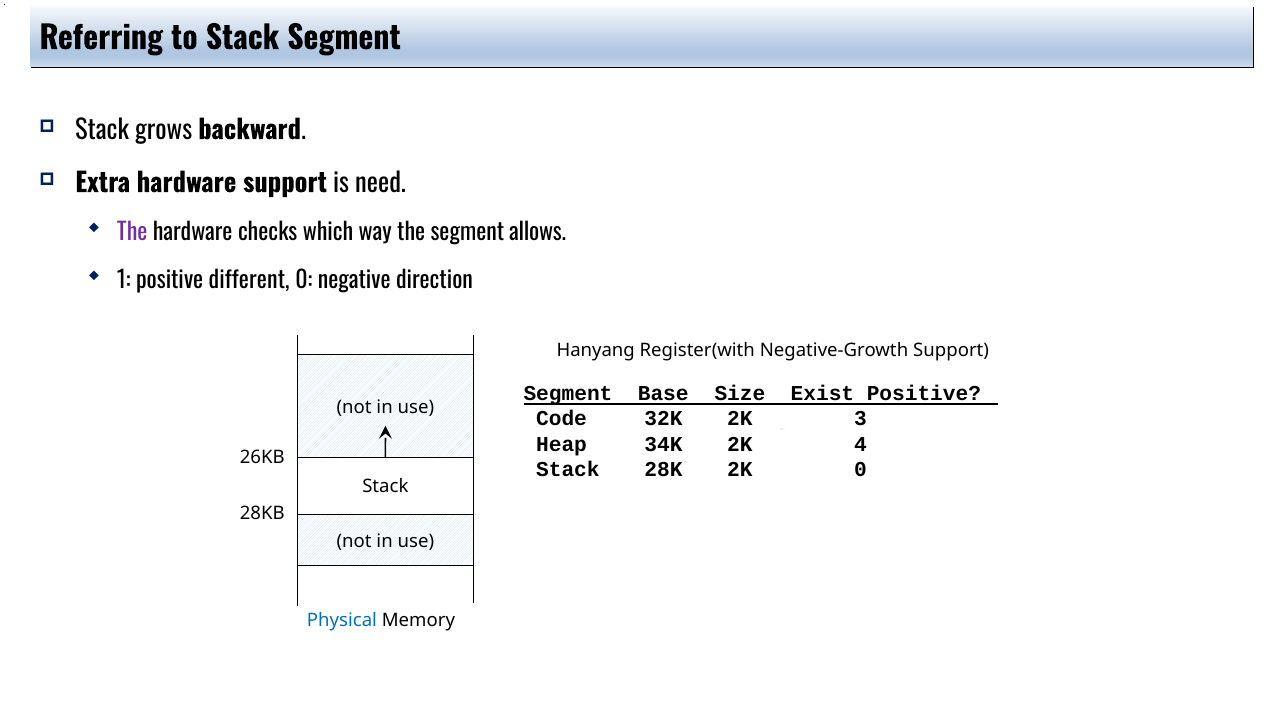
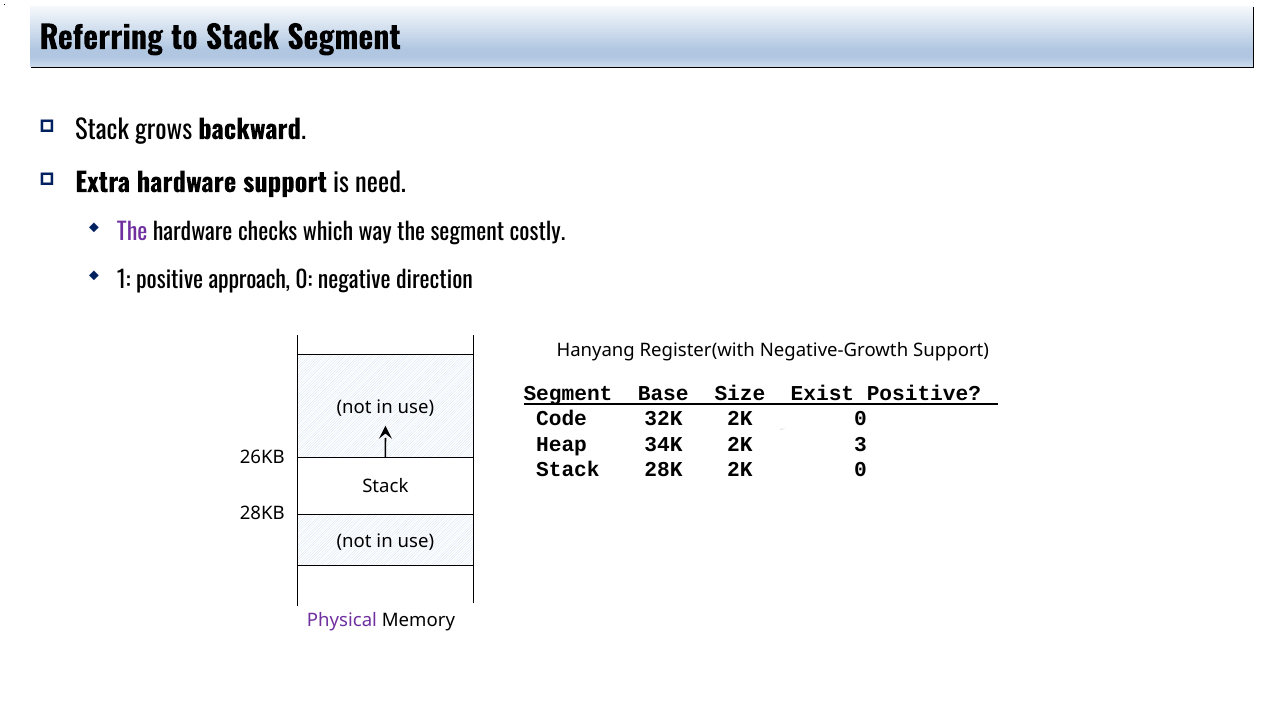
allows: allows -> costly
different: different -> approach
32K 2K 3: 3 -> 0
4: 4 -> 3
Physical colour: blue -> purple
